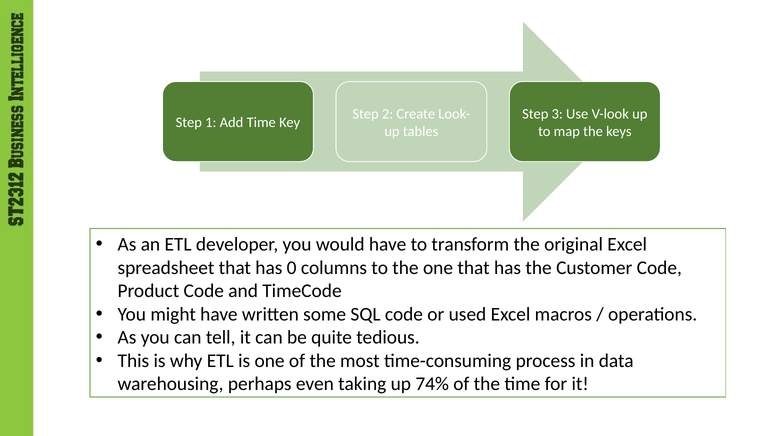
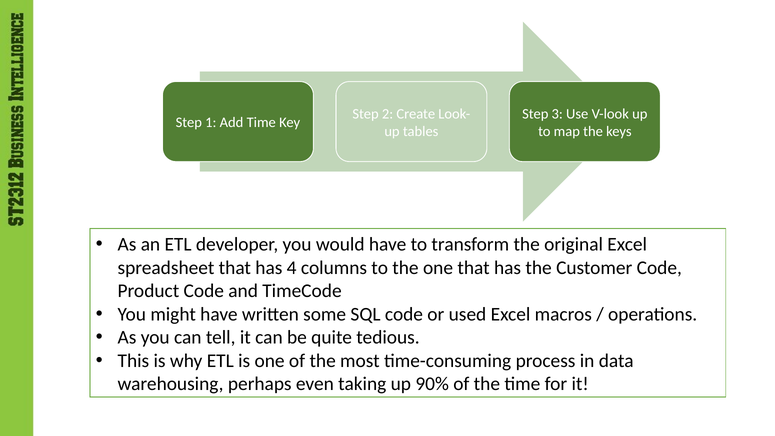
0: 0 -> 4
74%: 74% -> 90%
